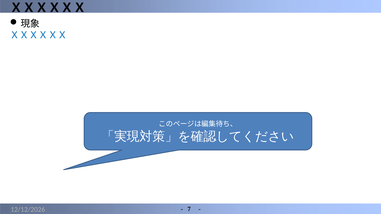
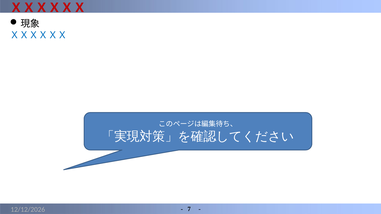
ＸＸＸＸＸＸ at (48, 8) colour: black -> red
